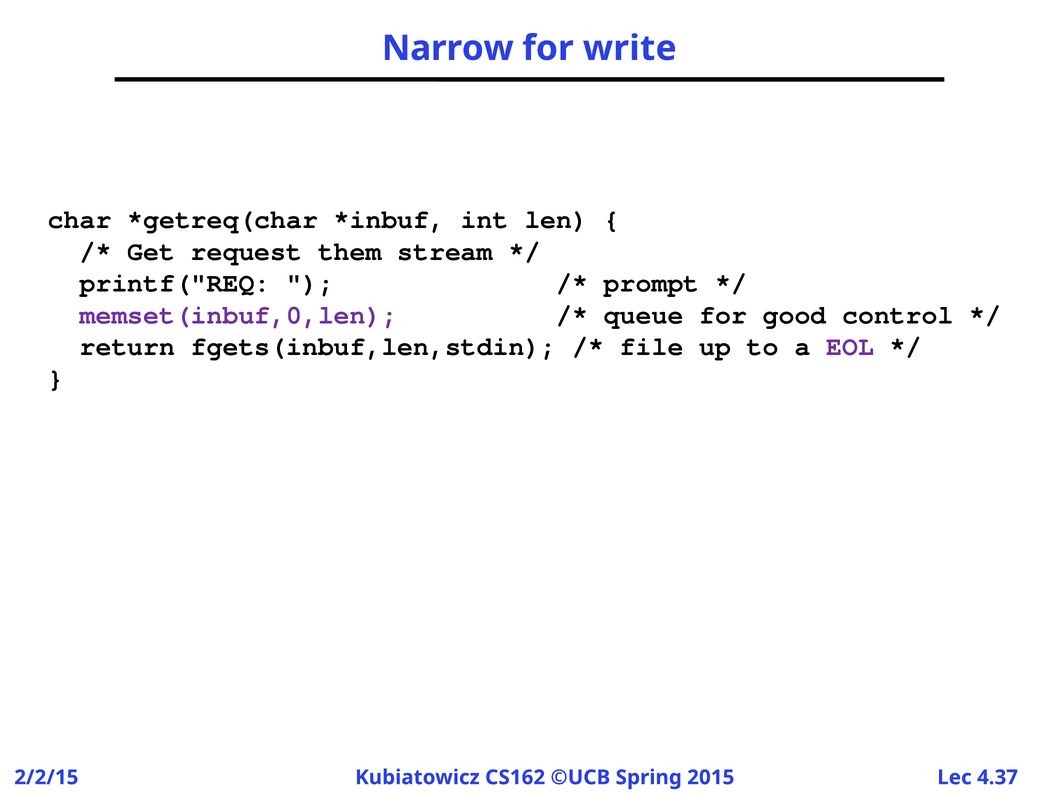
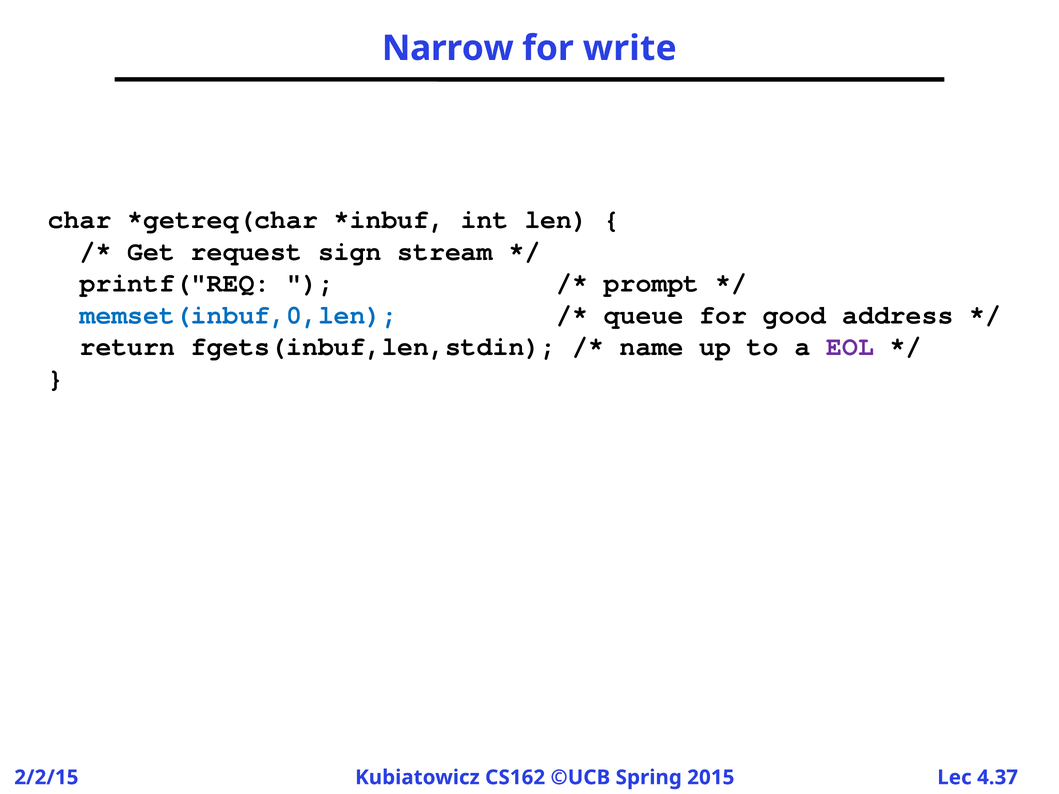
them: them -> sign
memset(inbuf,0,len colour: purple -> blue
control: control -> address
file: file -> name
